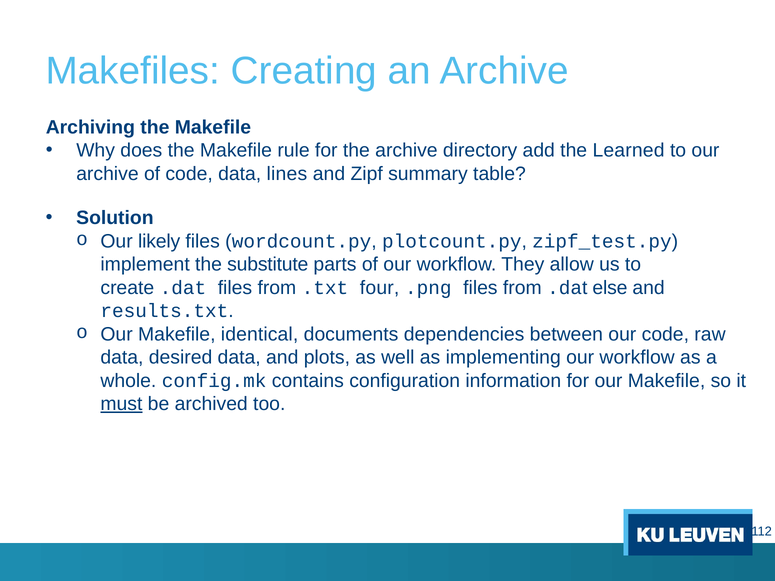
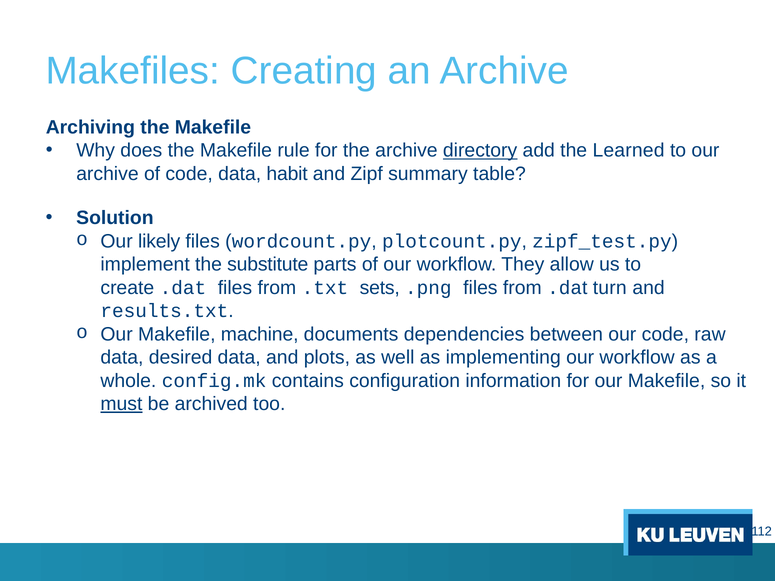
directory underline: none -> present
lines: lines -> habit
four: four -> sets
else: else -> turn
identical: identical -> machine
